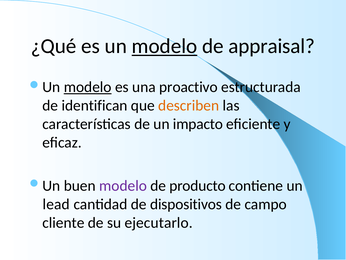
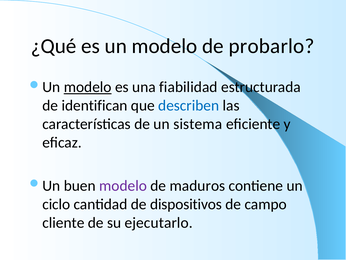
modelo at (165, 46) underline: present -> none
appraisal: appraisal -> probarlo
proactivo: proactivo -> fiabilidad
describen colour: orange -> blue
impacto: impacto -> sistema
producto: producto -> maduros
lead: lead -> ciclo
